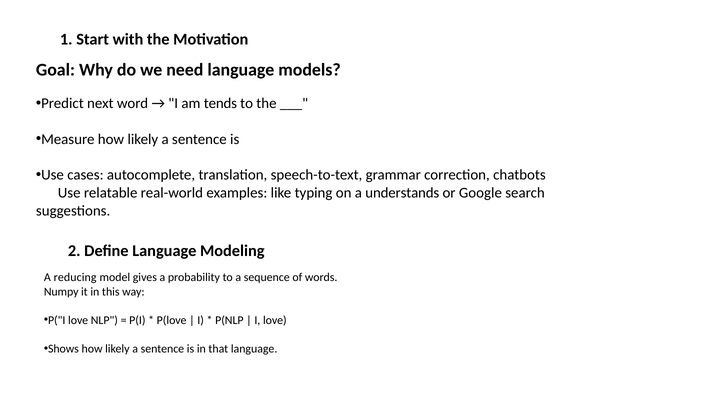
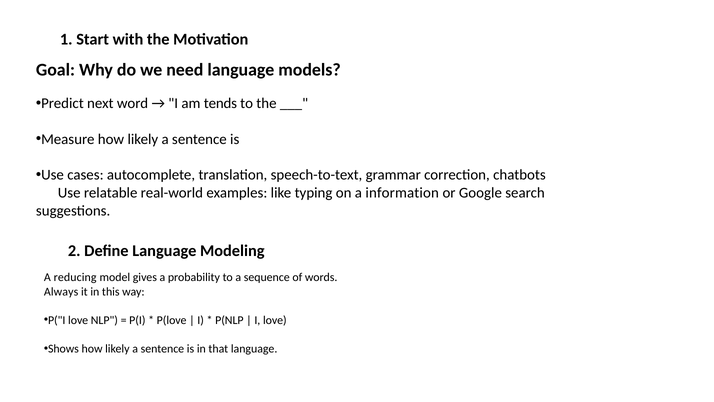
understands: understands -> information
Numpy: Numpy -> Always
